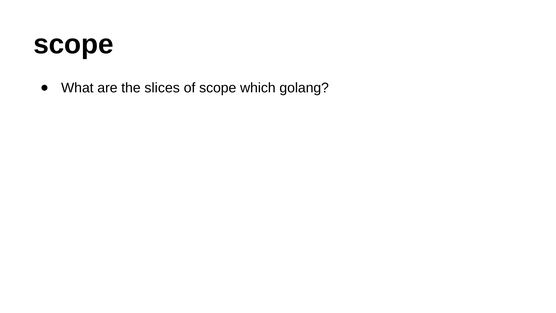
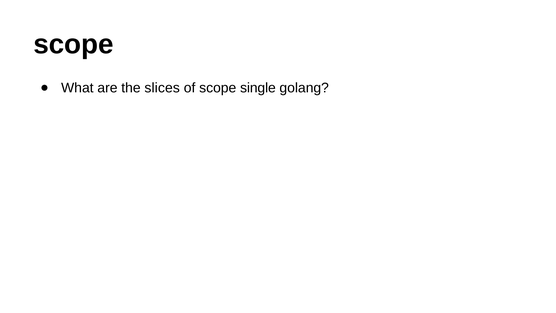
which: which -> single
